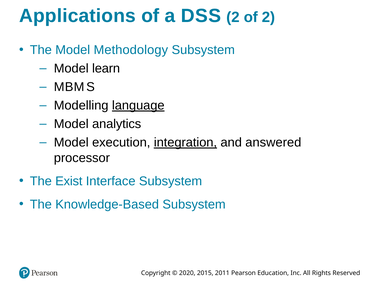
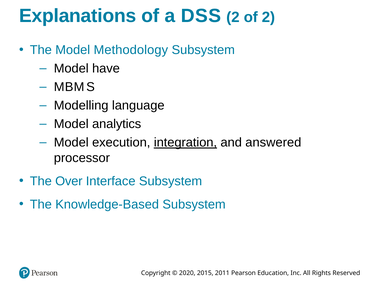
Applications: Applications -> Explanations
learn: learn -> have
language underline: present -> none
Exist: Exist -> Over
